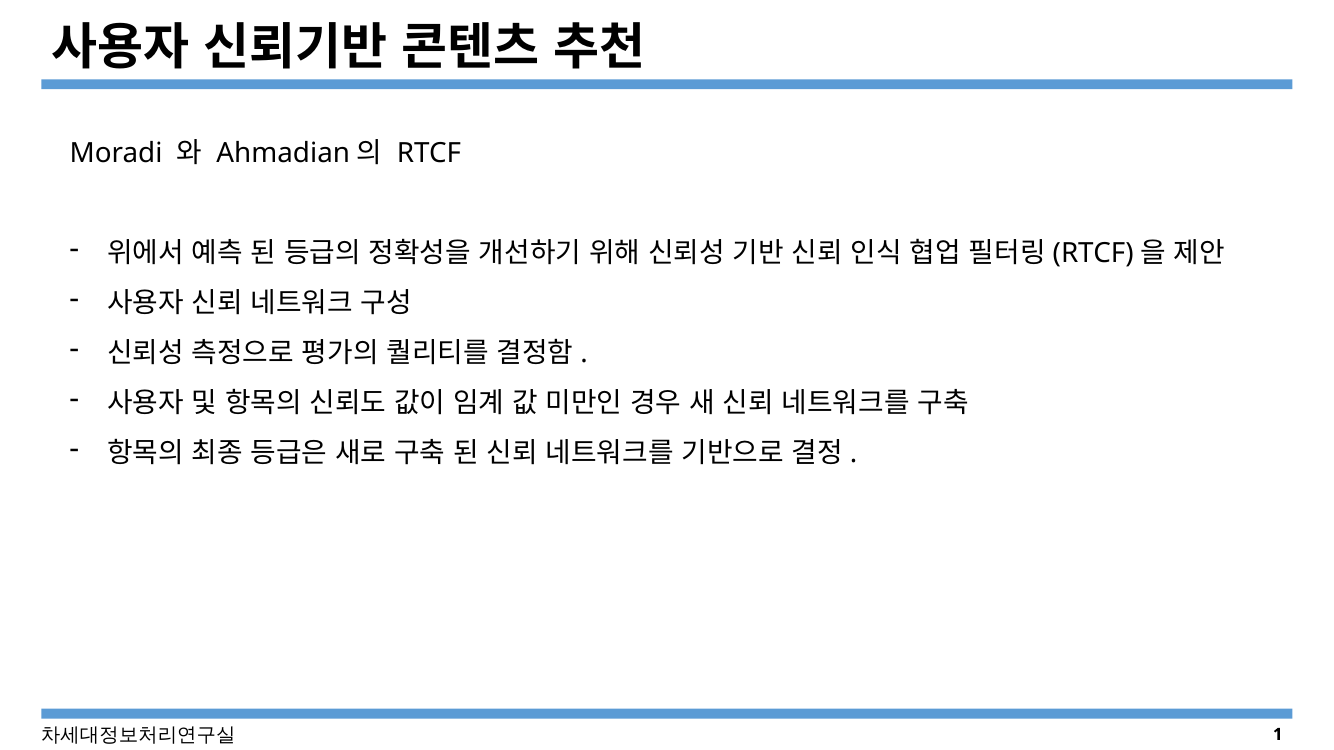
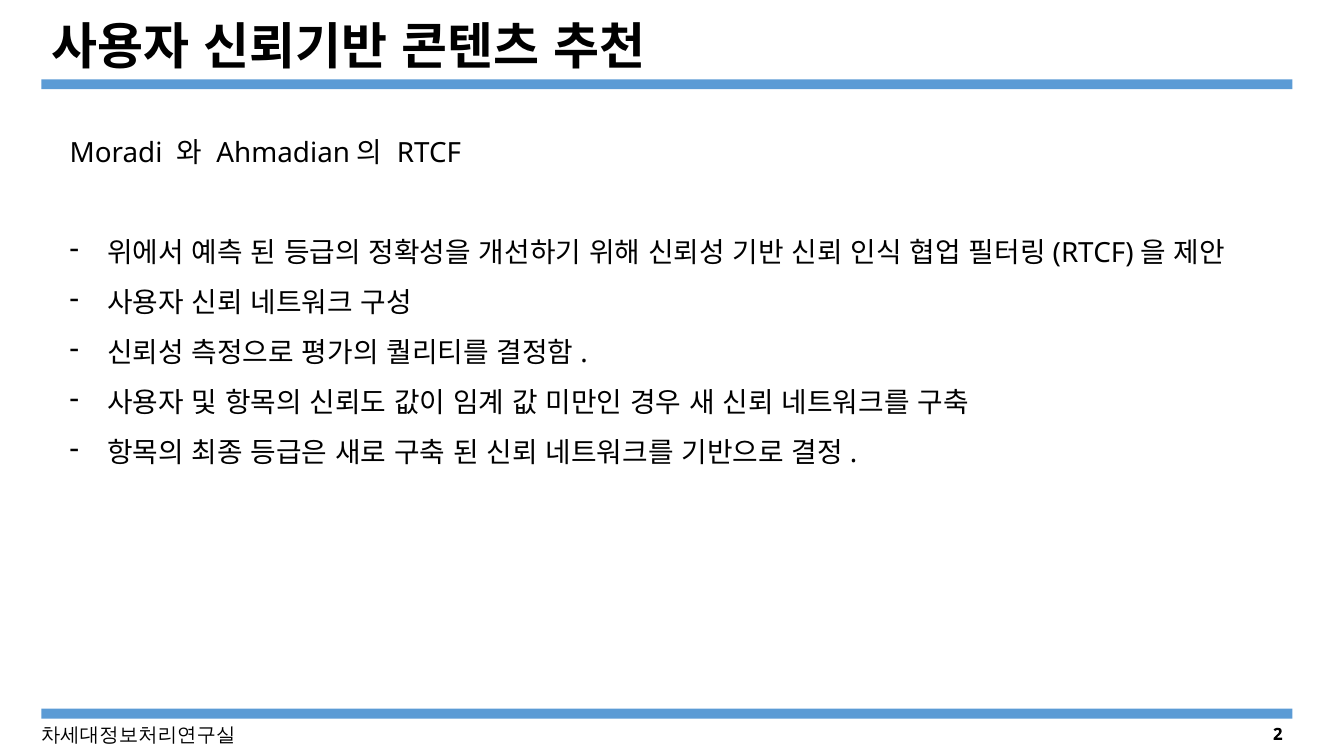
1: 1 -> 2
